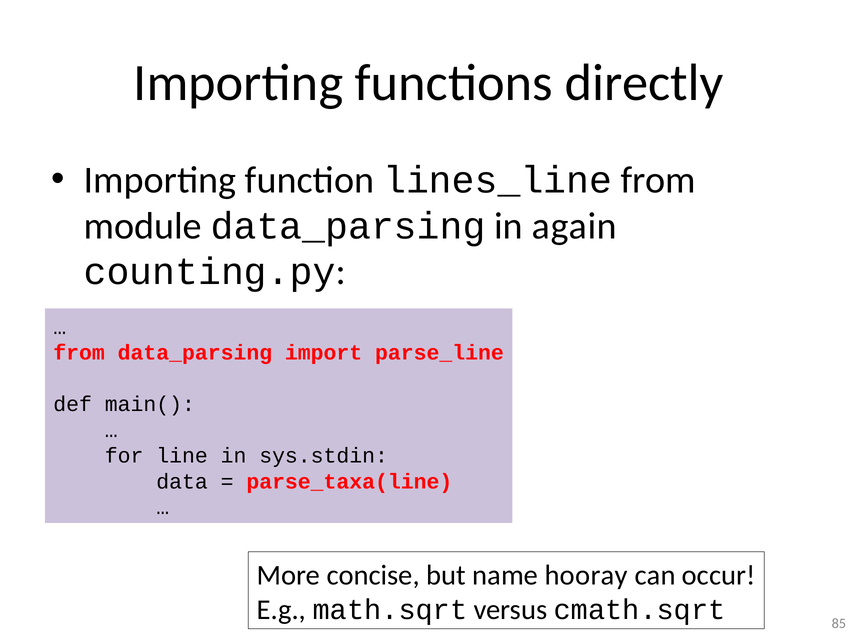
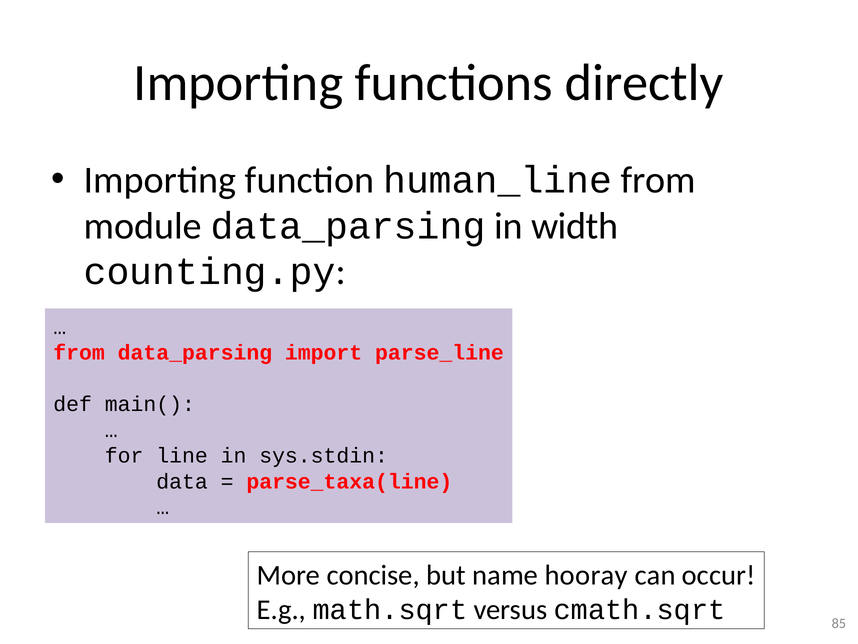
lines_line: lines_line -> human_line
again: again -> width
